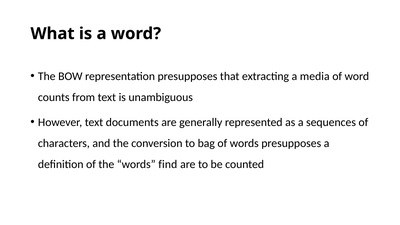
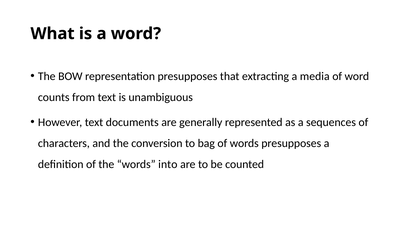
find: find -> into
